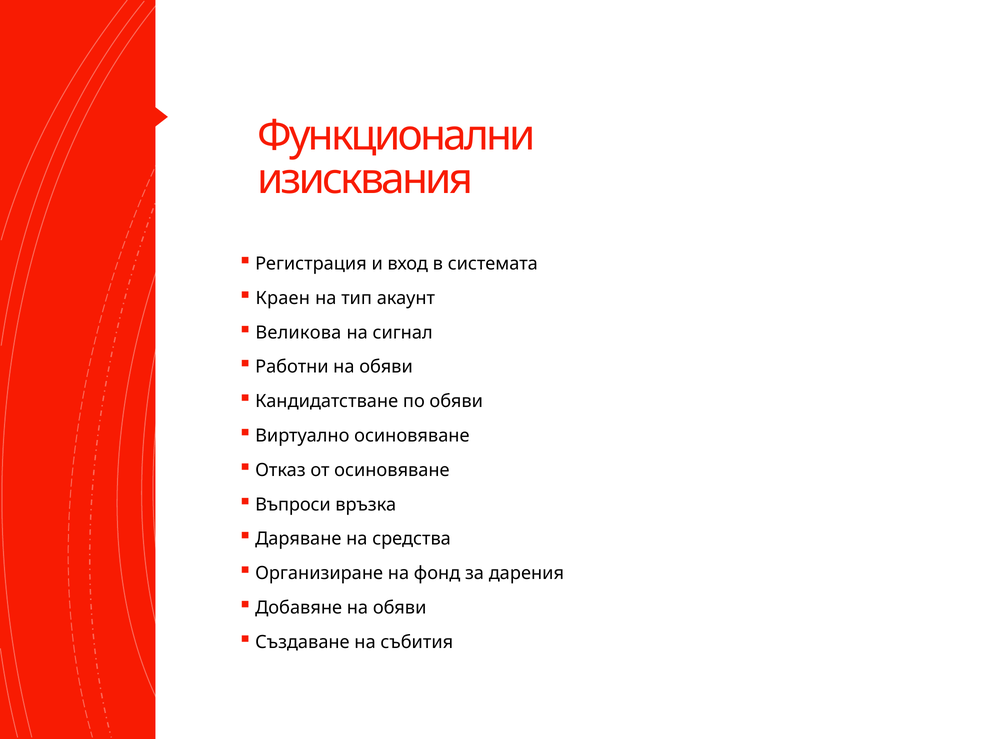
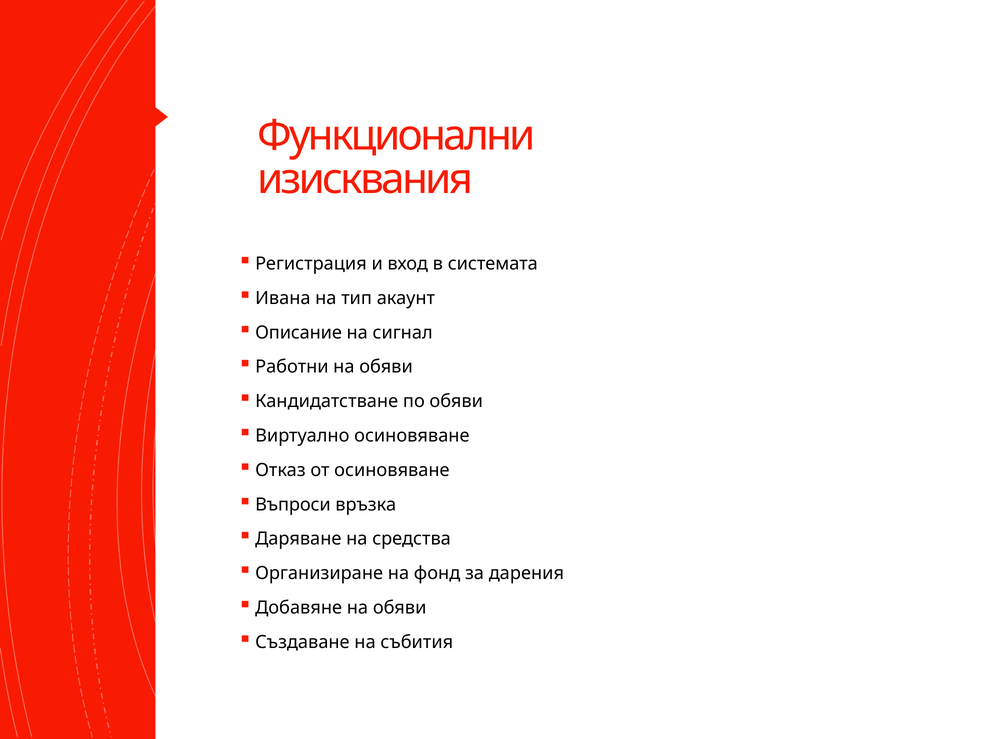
Краен: Краен -> Ивана
Великова: Великова -> Описание
